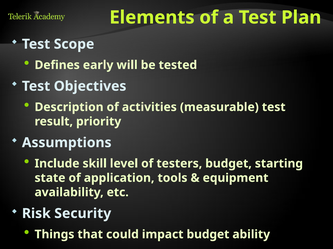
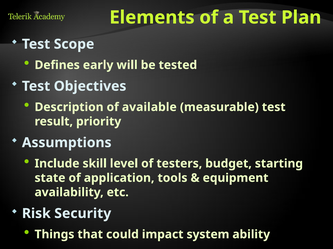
activities: activities -> available
impact budget: budget -> system
